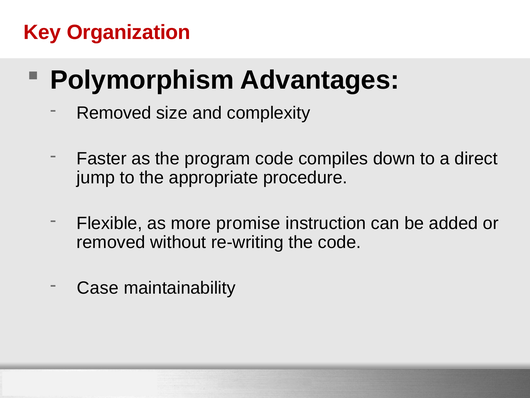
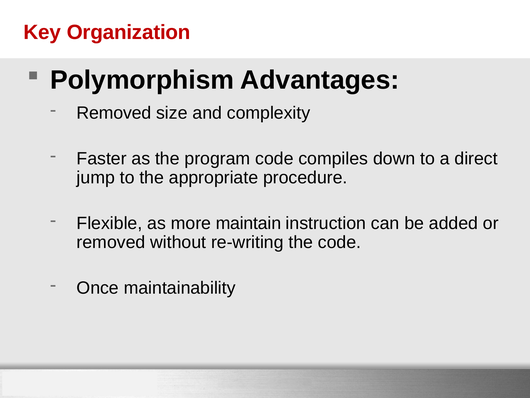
promise: promise -> maintain
Case: Case -> Once
